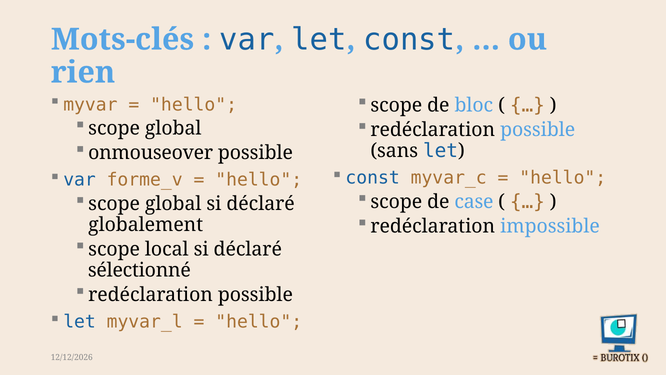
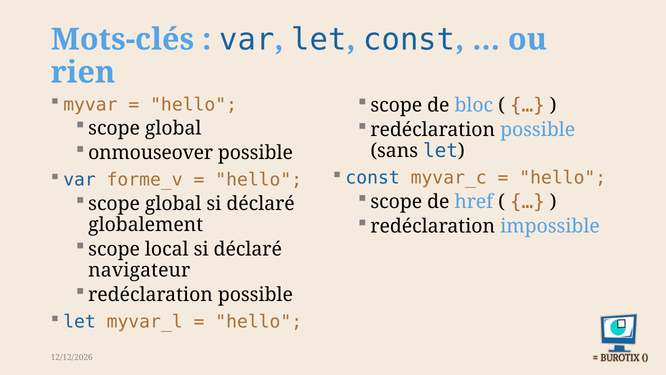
case: case -> href
sélectionné: sélectionné -> navigateur
